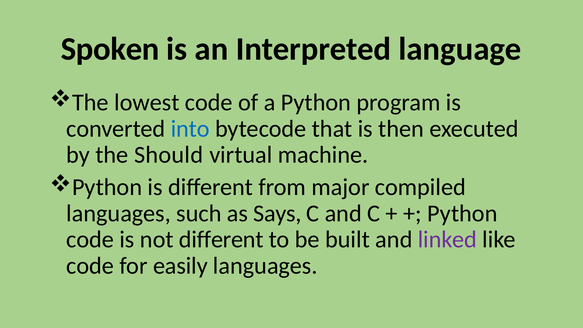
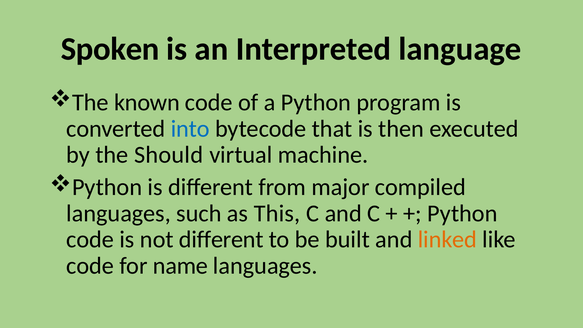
lowest: lowest -> known
Says: Says -> This
linked colour: purple -> orange
easily: easily -> name
